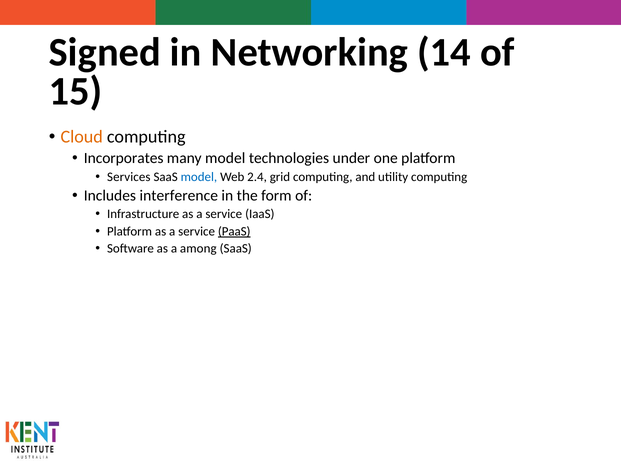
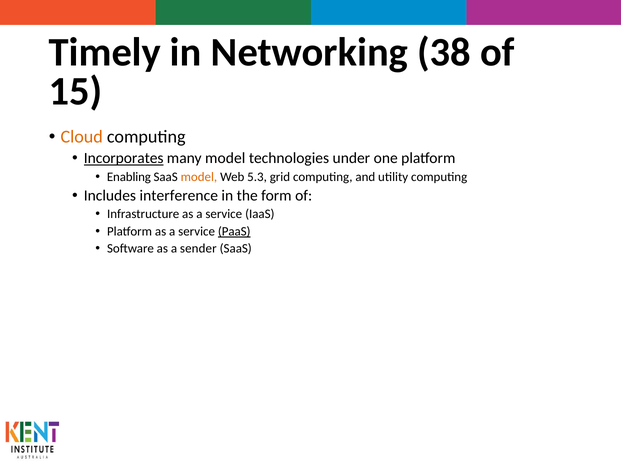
Signed: Signed -> Timely
14: 14 -> 38
Incorporates underline: none -> present
Services: Services -> Enabling
model at (199, 177) colour: blue -> orange
2.4: 2.4 -> 5.3
among: among -> sender
